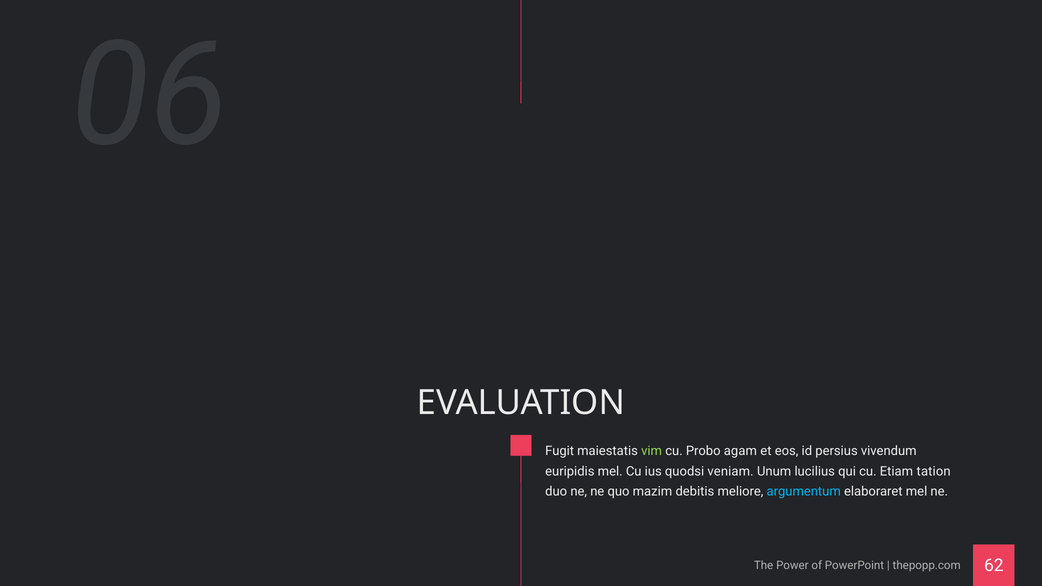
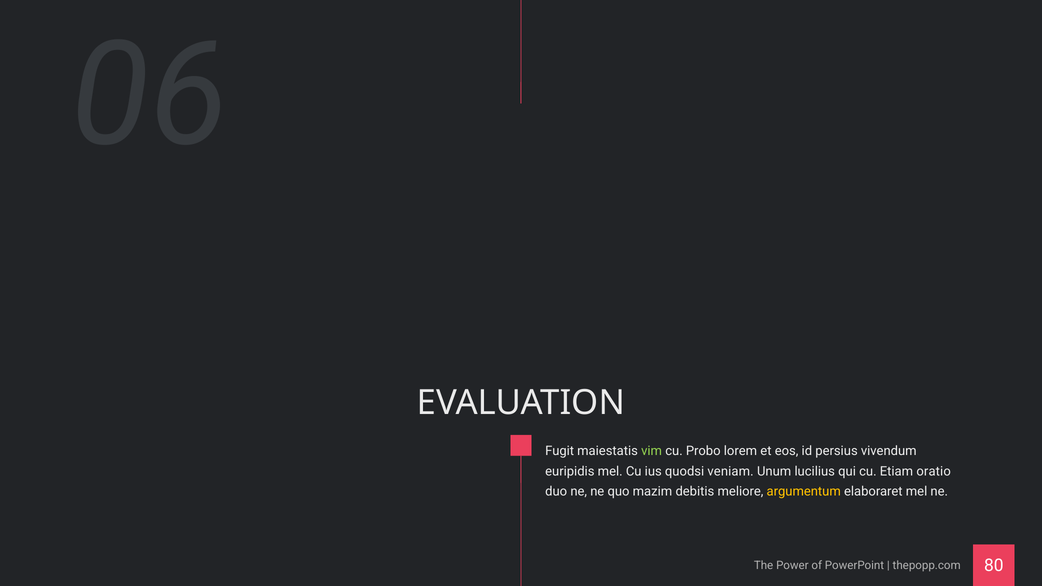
agam: agam -> lorem
tation: tation -> oratio
argumentum colour: light blue -> yellow
62: 62 -> 80
